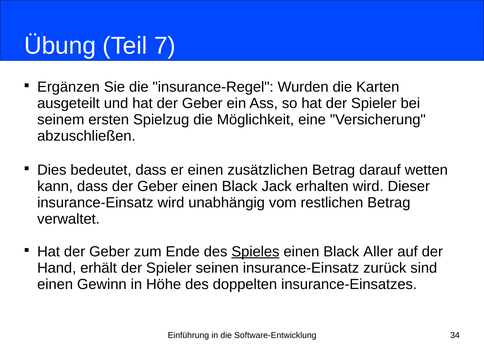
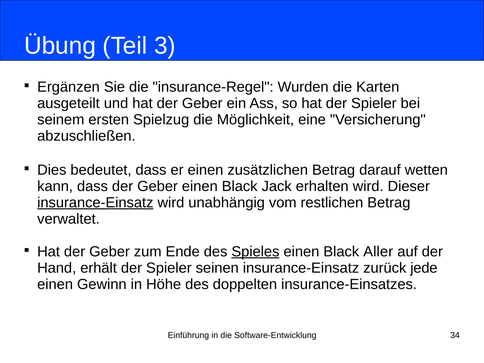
7: 7 -> 3
insurance-Einsatz at (95, 203) underline: none -> present
sind: sind -> jede
